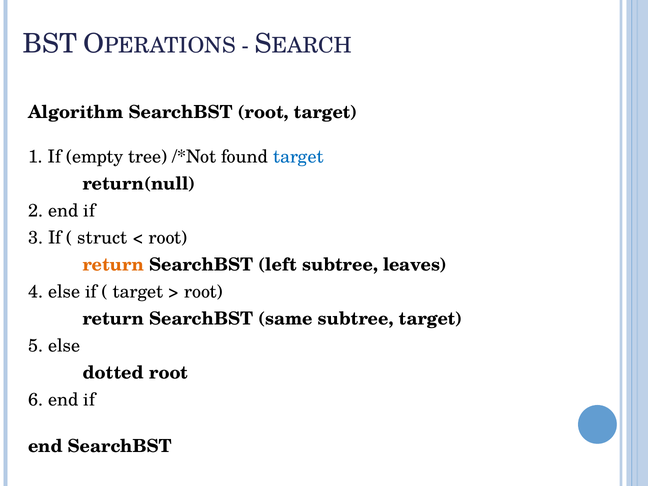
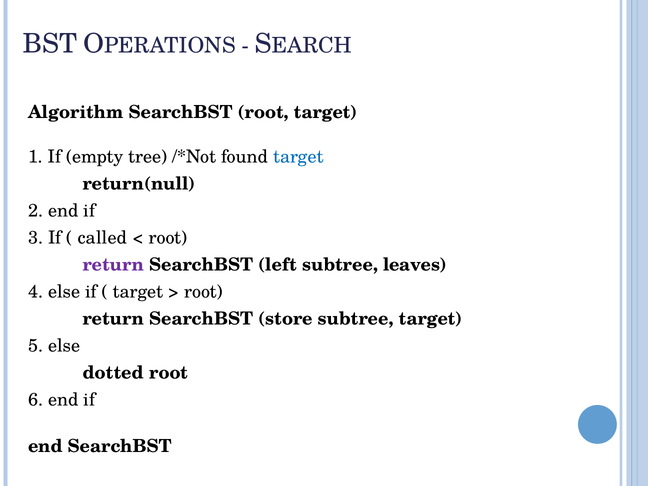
struct: struct -> called
return at (113, 265) colour: orange -> purple
same: same -> store
